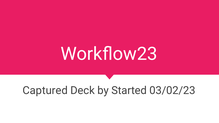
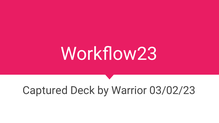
Started: Started -> Warrior
